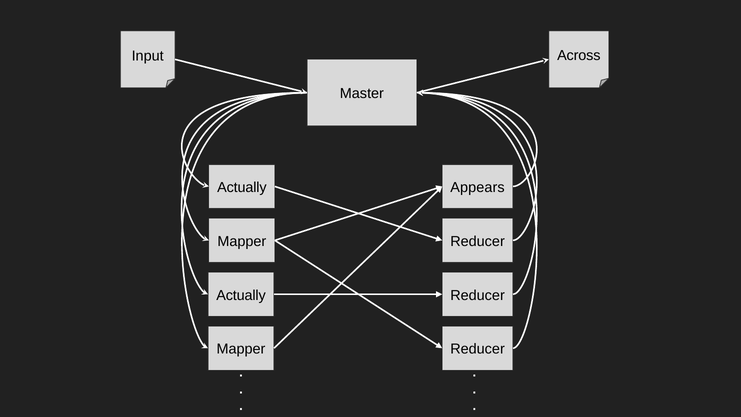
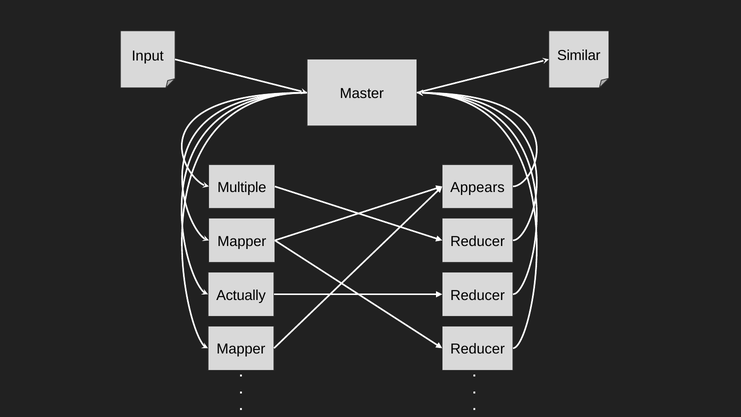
Across: Across -> Similar
Actually at (242, 187): Actually -> Multiple
